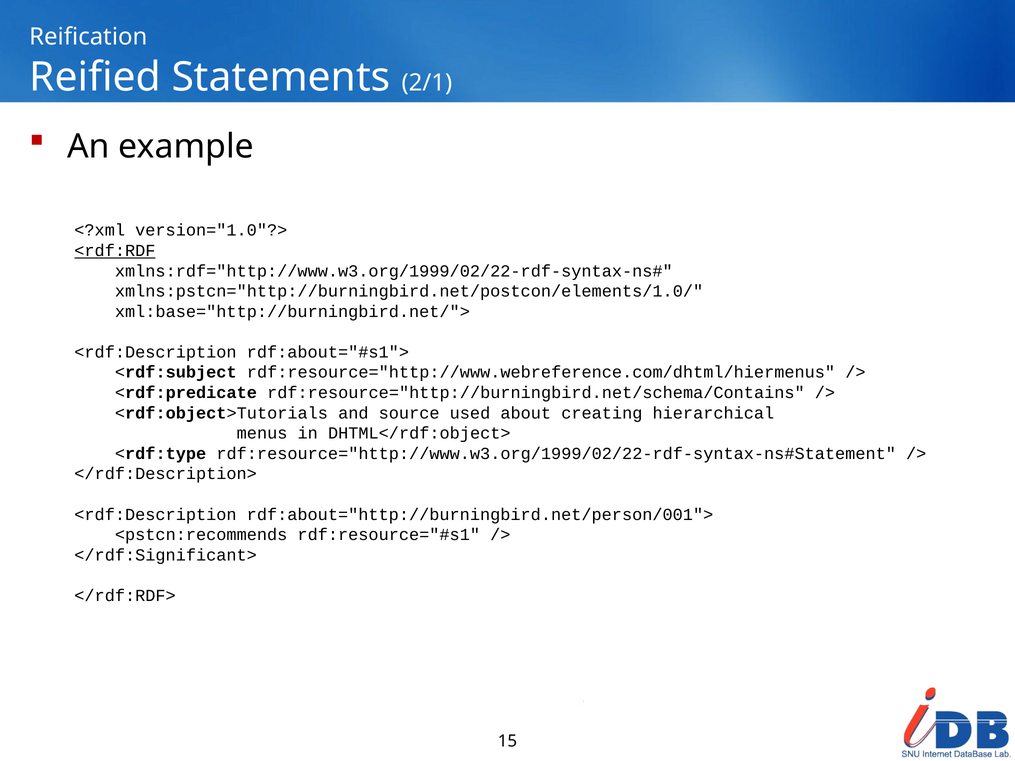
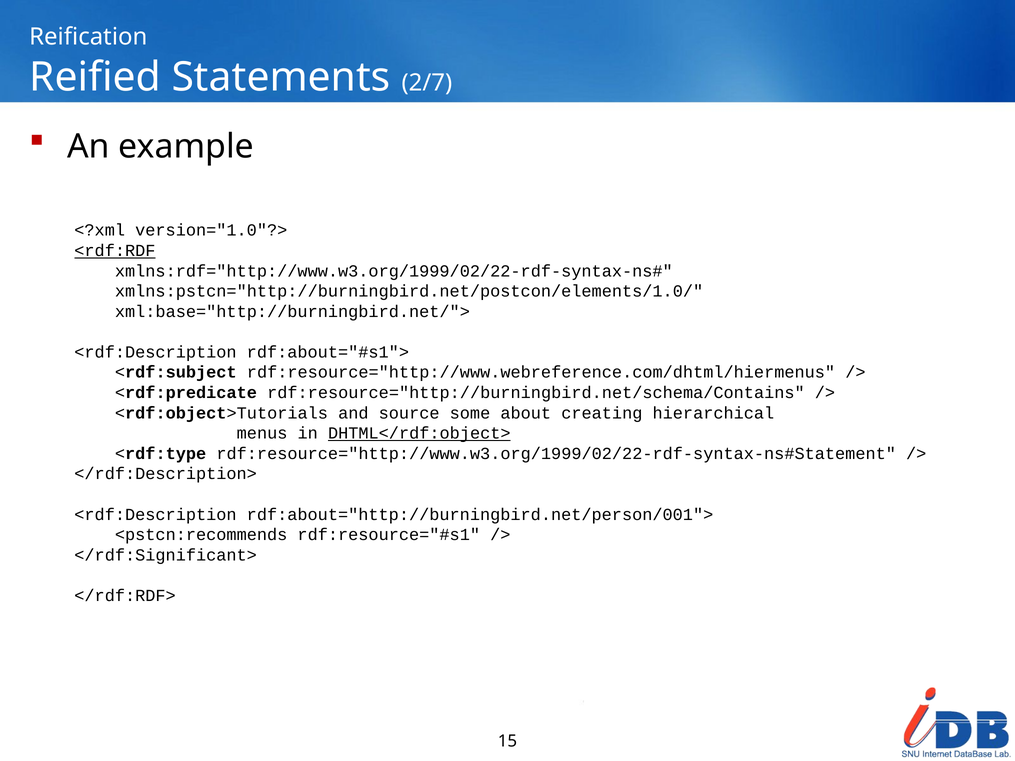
2/1: 2/1 -> 2/7
used: used -> some
DHTML</rdf:object> underline: none -> present
